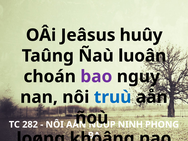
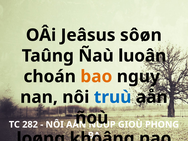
Jeâsus huûy: huûy -> sôøn
bao colour: purple -> orange
NINH: NINH -> GIOÙ
